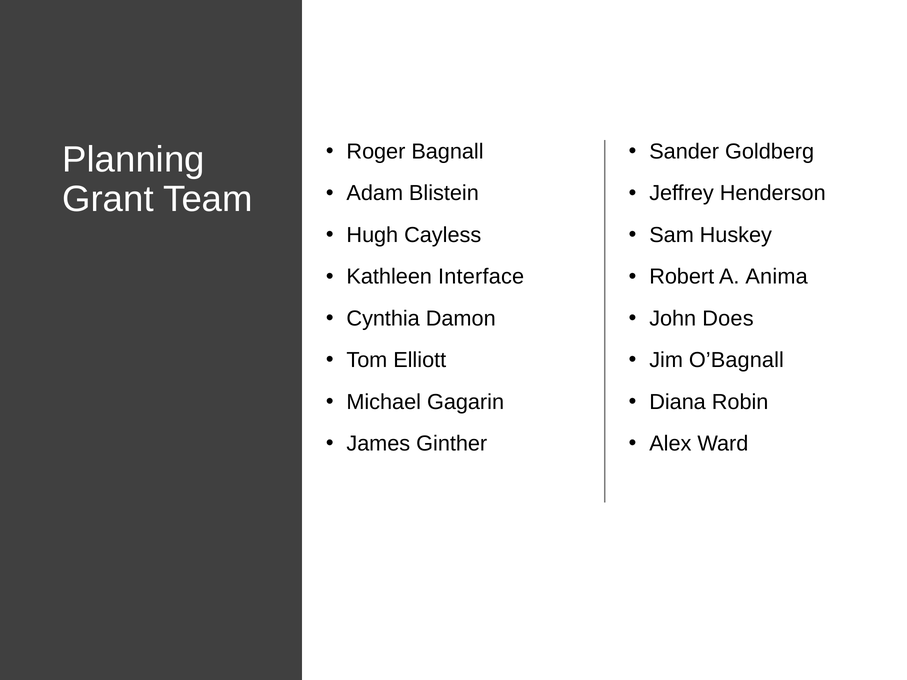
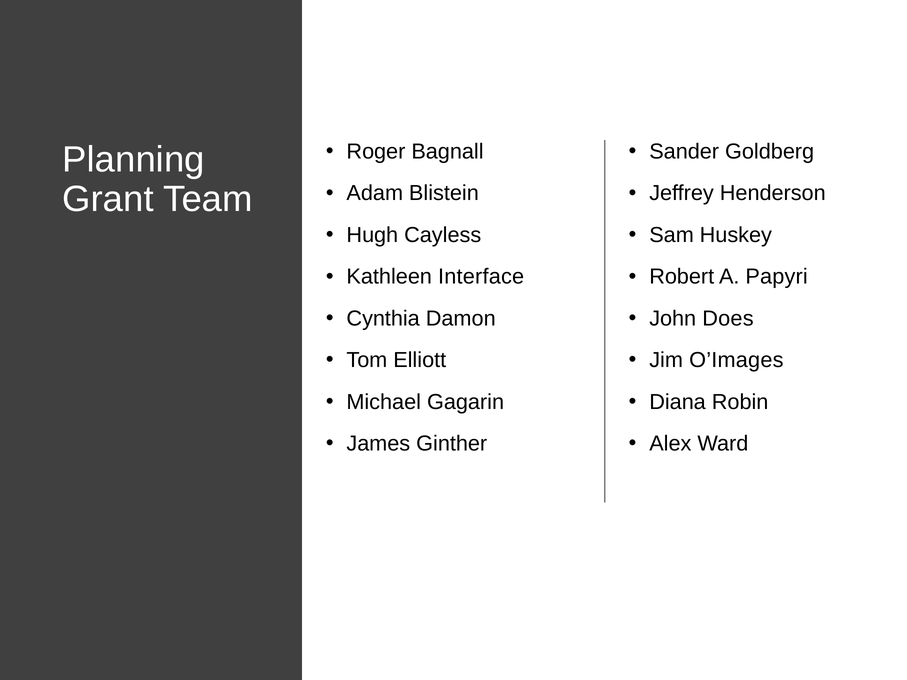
Anima: Anima -> Papyri
O’Bagnall: O’Bagnall -> O’Images
